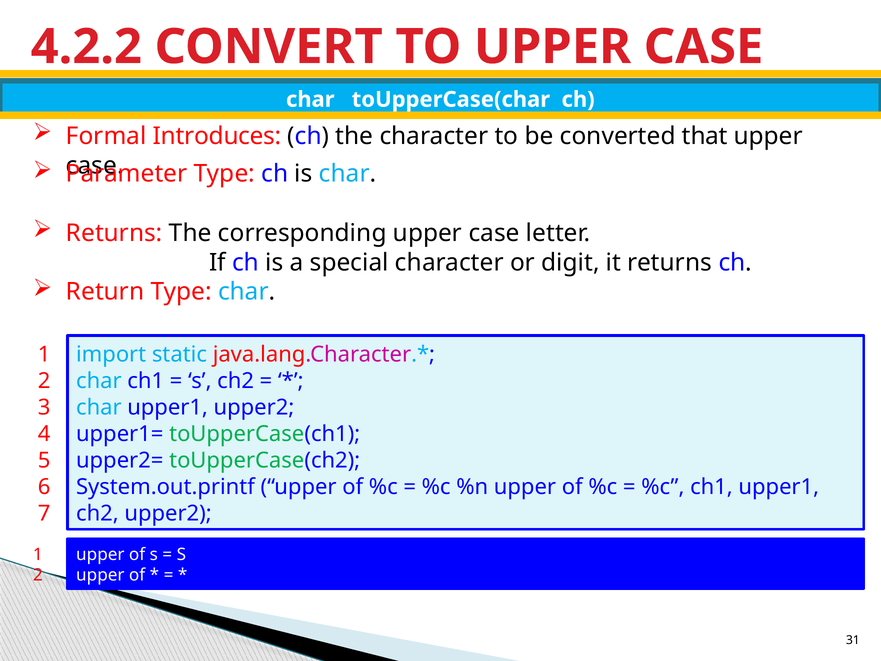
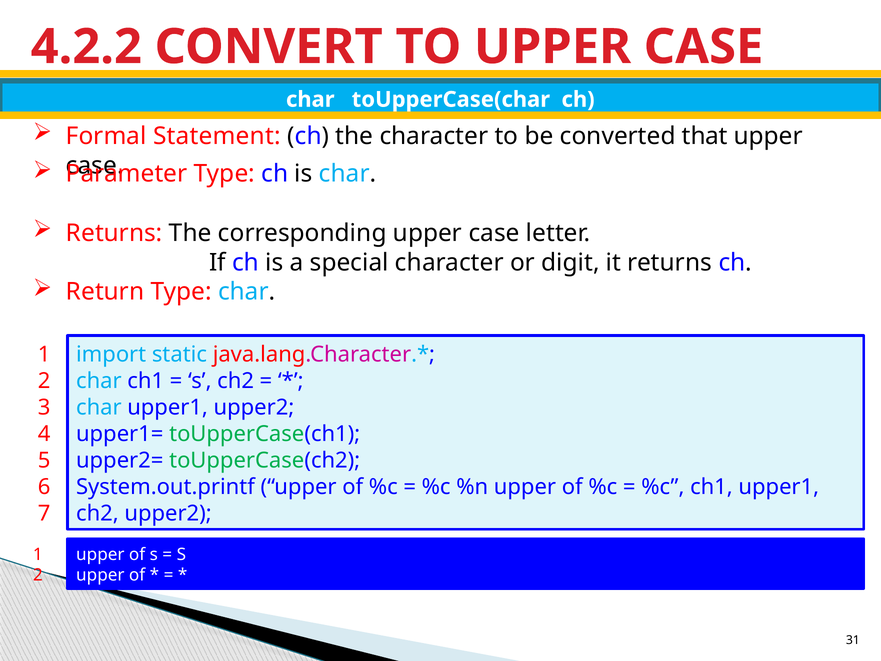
Introduces: Introduces -> Statement
